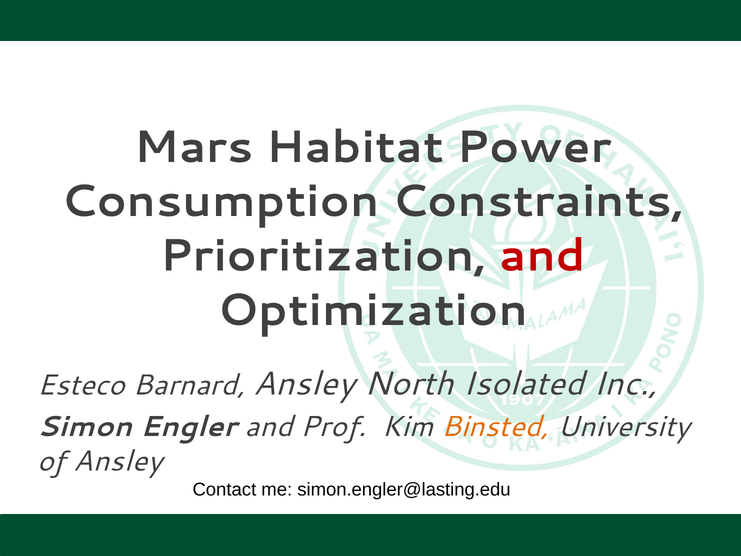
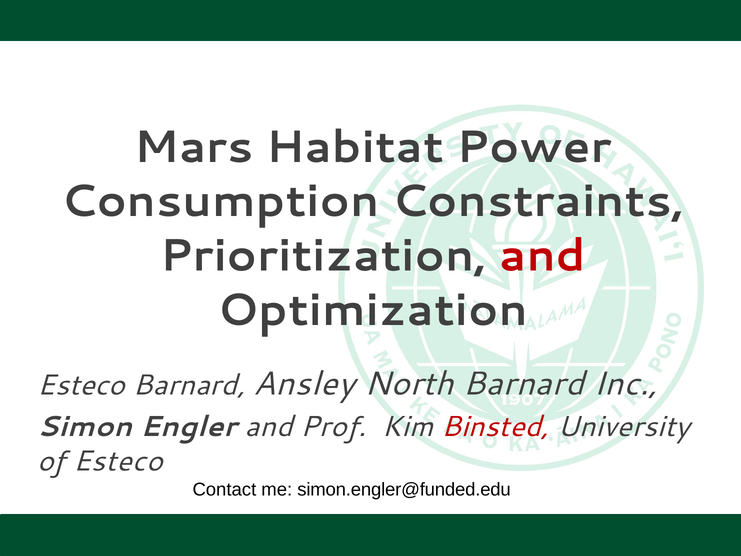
North Isolated: Isolated -> Barnard
Binsted colour: orange -> red
of Ansley: Ansley -> Esteco
simon.engler@lasting.edu: simon.engler@lasting.edu -> simon.engler@funded.edu
